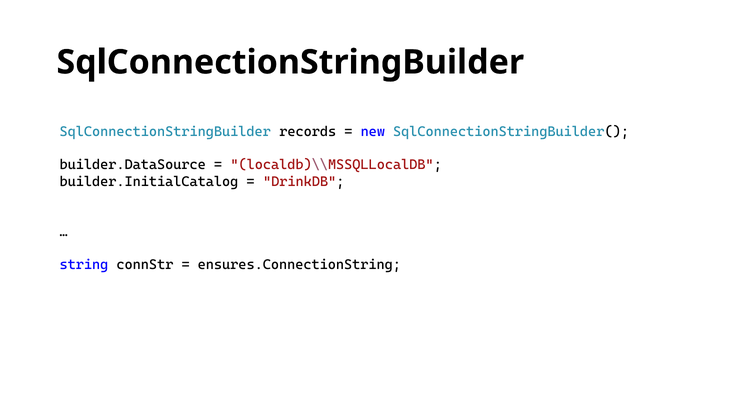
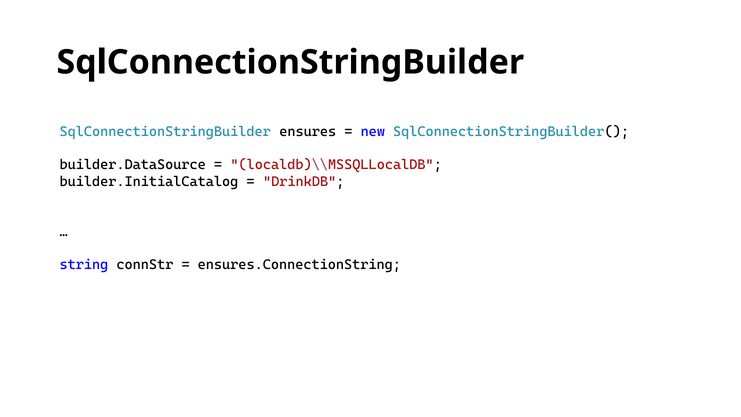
records: records -> ensures
